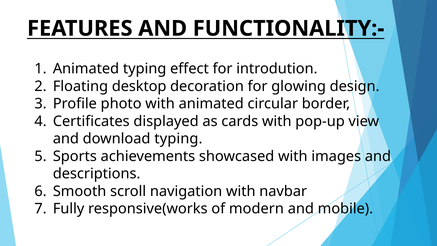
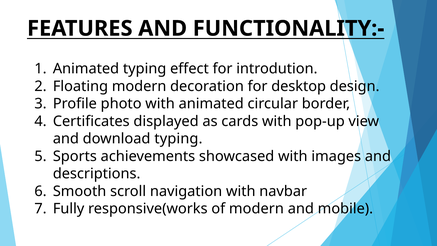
Floating desktop: desktop -> modern
glowing: glowing -> desktop
